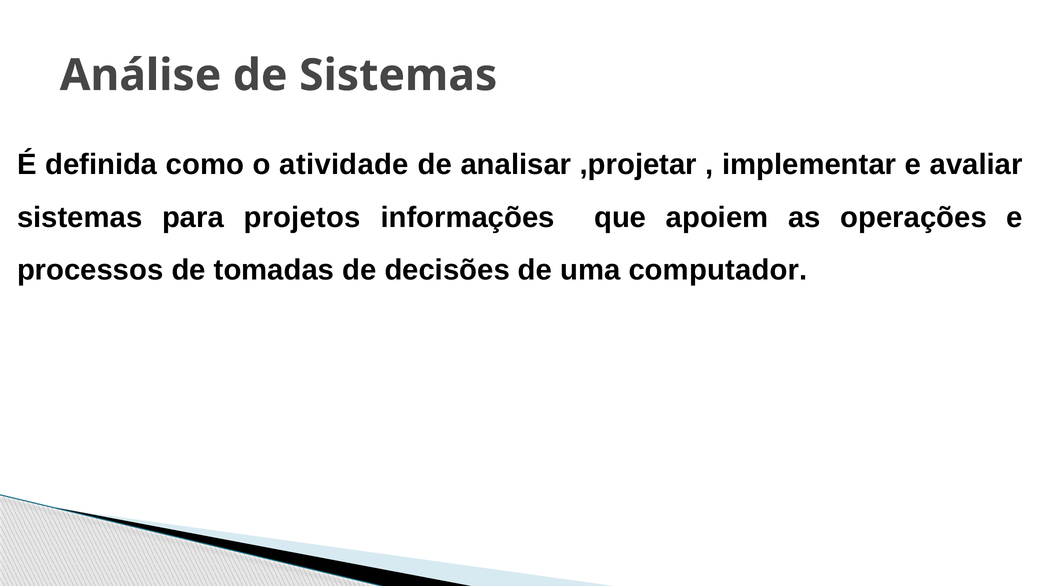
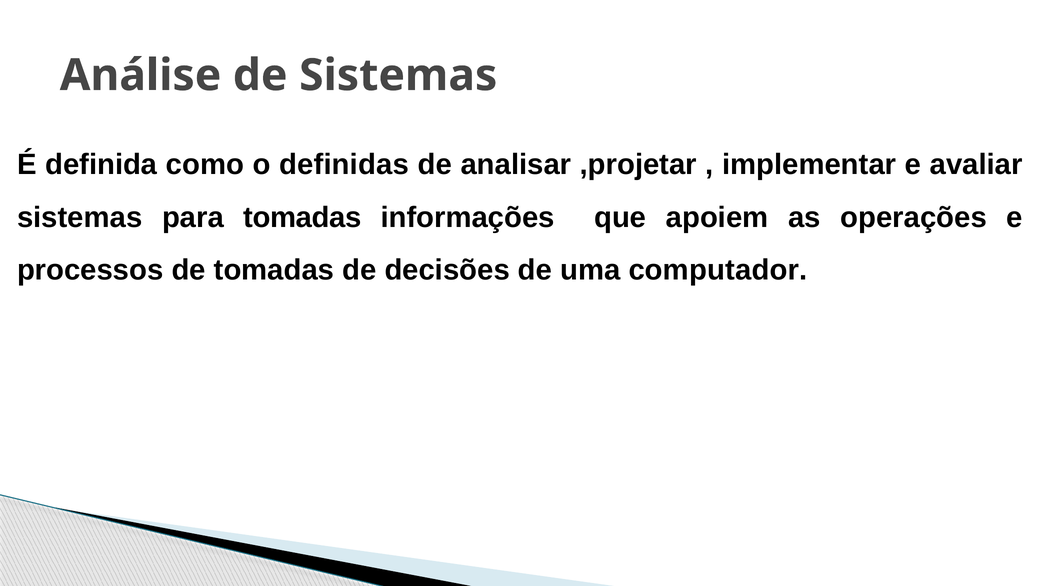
atividade: atividade -> definidas
para projetos: projetos -> tomadas
